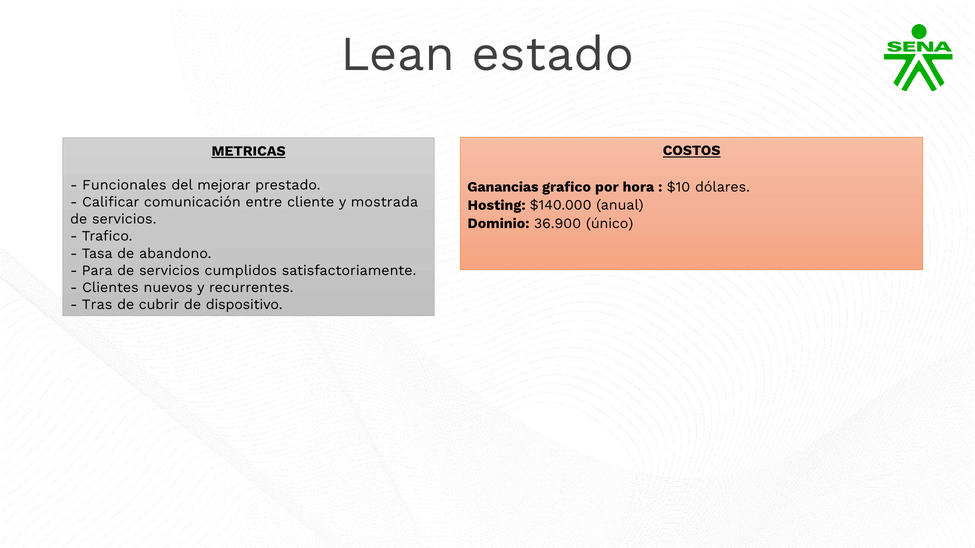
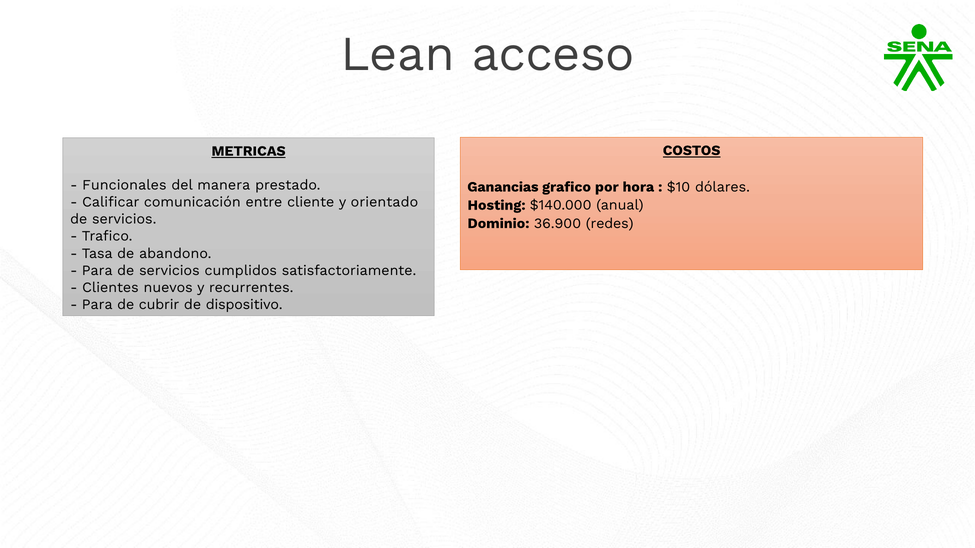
estado: estado -> acceso
mejorar: mejorar -> manera
mostrada: mostrada -> orientado
único: único -> redes
Tras at (97, 305): Tras -> Para
